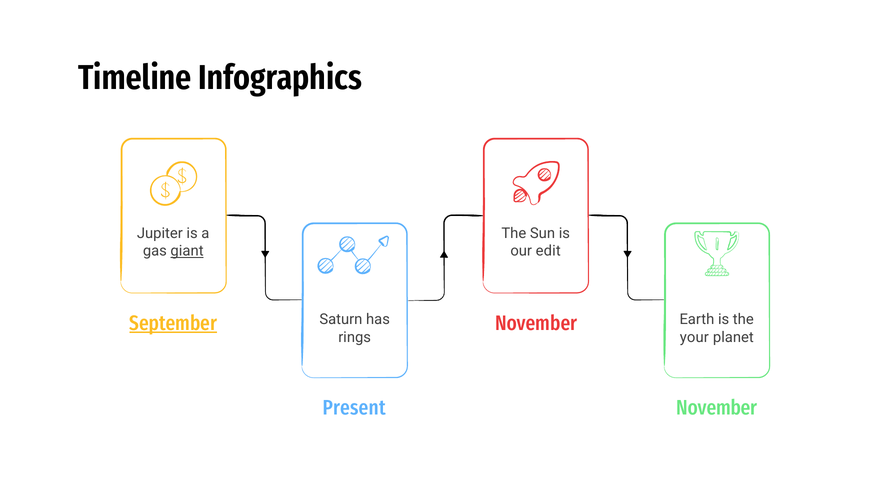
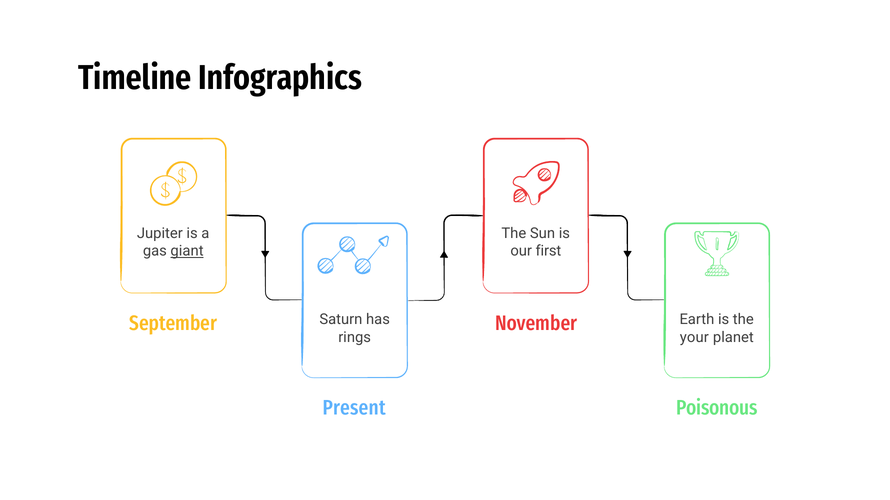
edit: edit -> first
September underline: present -> none
November at (717, 408): November -> Poisonous
